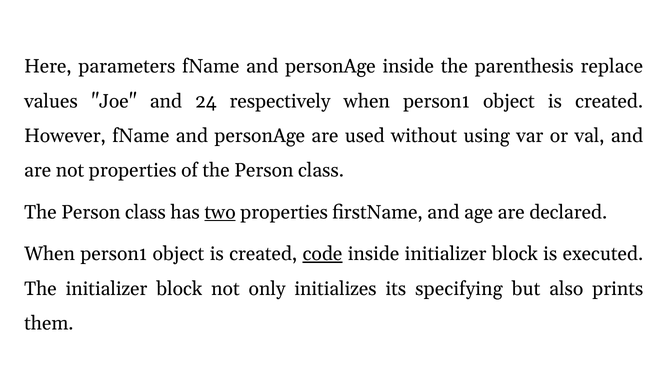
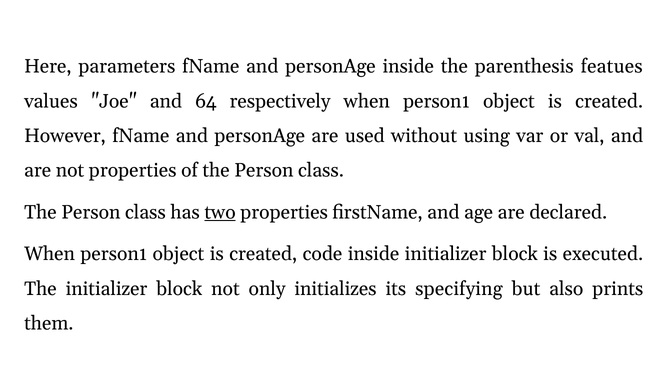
replace: replace -> featues
24: 24 -> 64
code underline: present -> none
